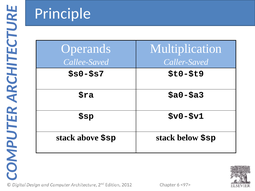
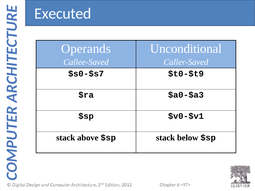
Principle: Principle -> Executed
Multiplication: Multiplication -> Unconditional
